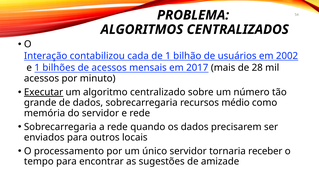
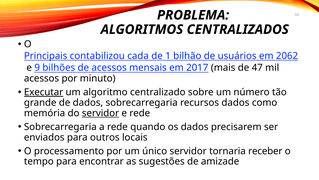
Interação: Interação -> Principais
2002: 2002 -> 2062
e 1: 1 -> 9
28: 28 -> 47
recursos médio: médio -> dados
servidor at (100, 113) underline: none -> present
